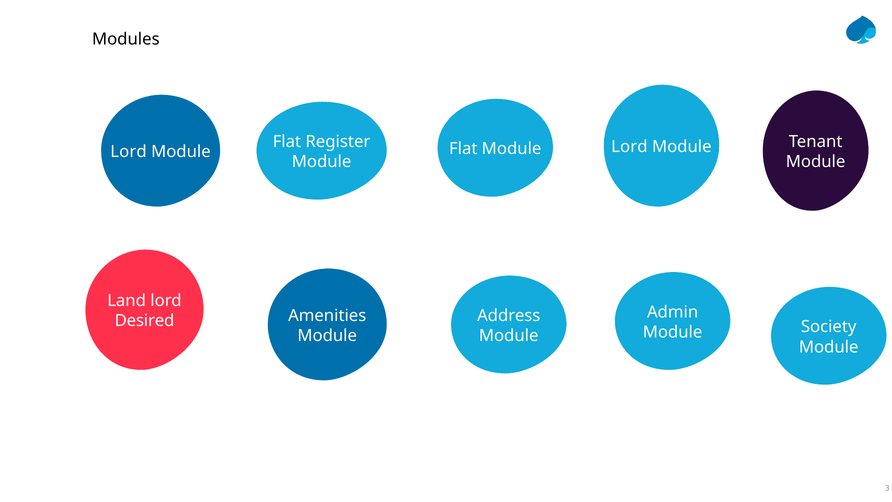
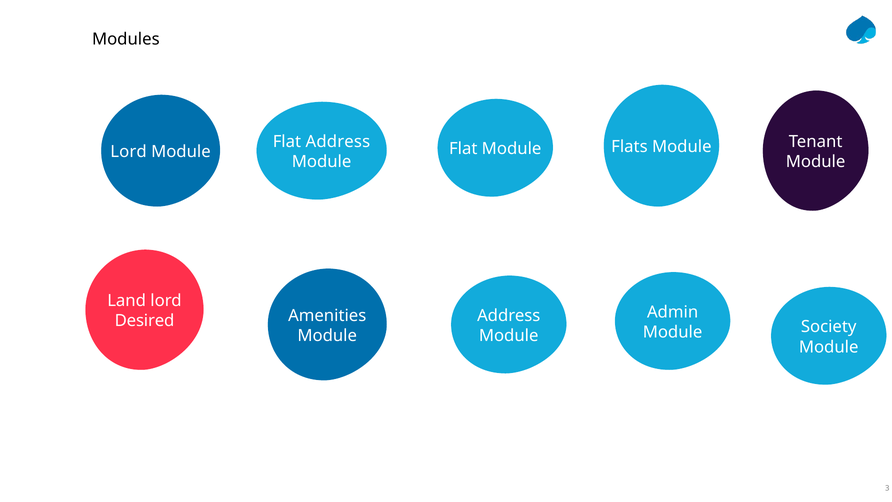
Flat Register: Register -> Address
Flat Module Lord: Lord -> Flats
